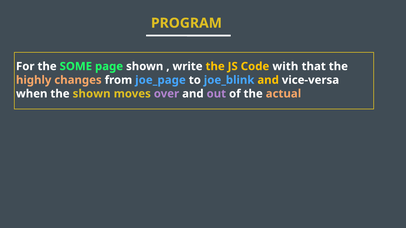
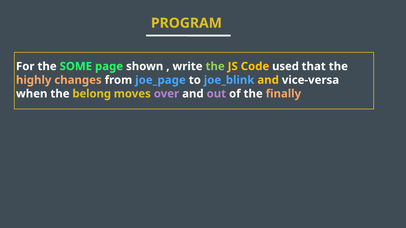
the at (215, 66) colour: yellow -> light green
with: with -> used
the shown: shown -> belong
actual: actual -> finally
